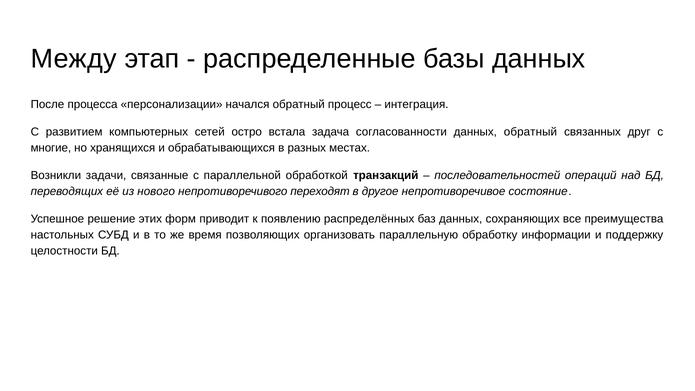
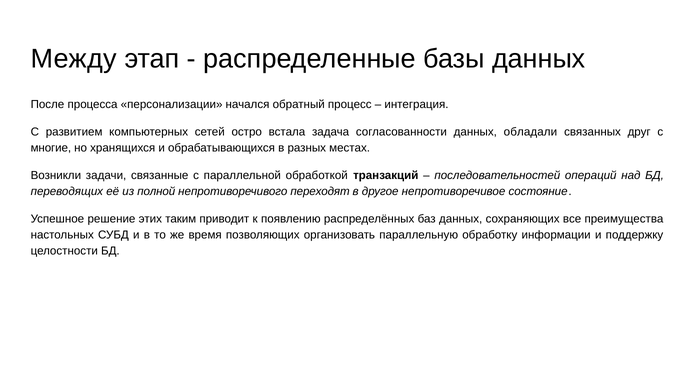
данных обратный: обратный -> обладали
нового: нового -> полной
форм: форм -> таким
